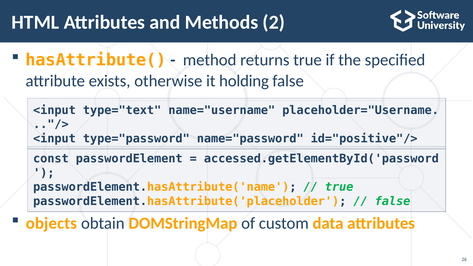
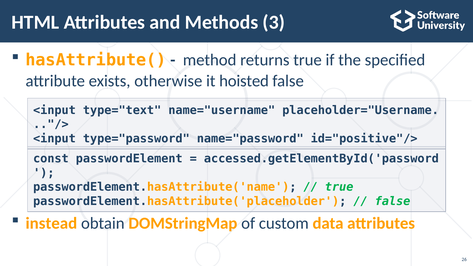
2: 2 -> 3
holding: holding -> hoisted
objects: objects -> instead
